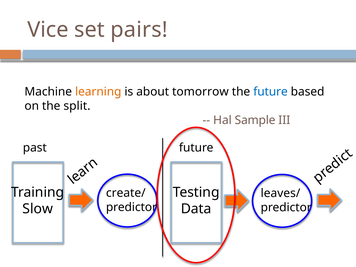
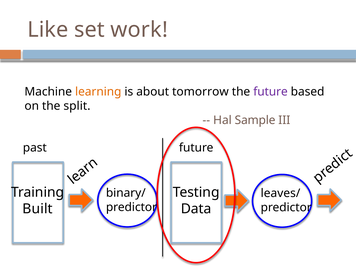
Vice: Vice -> Like
pairs: pairs -> work
future at (270, 92) colour: blue -> purple
create/: create/ -> binary/
Slow: Slow -> Built
